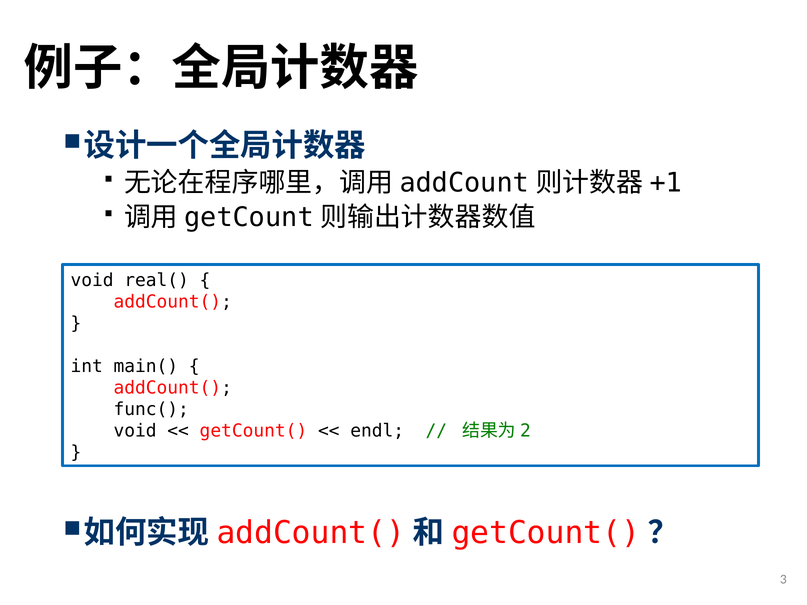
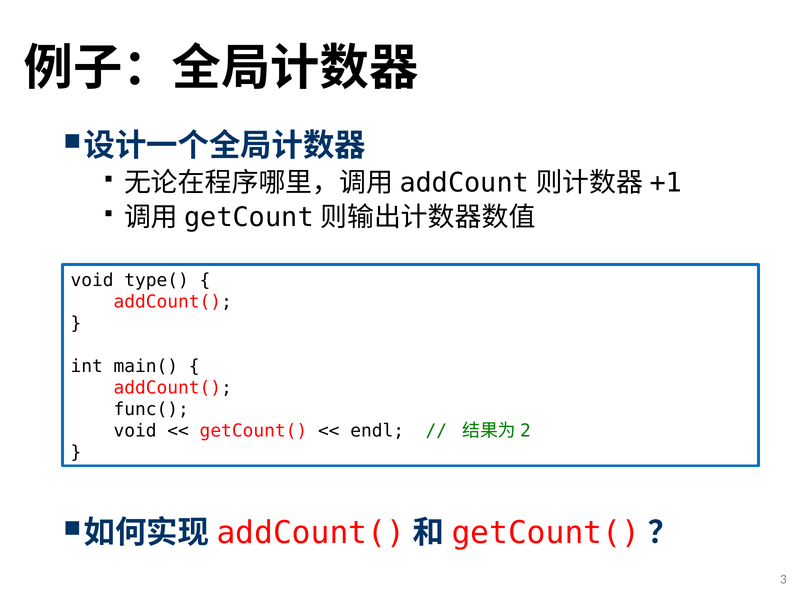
real(: real( -> type(
